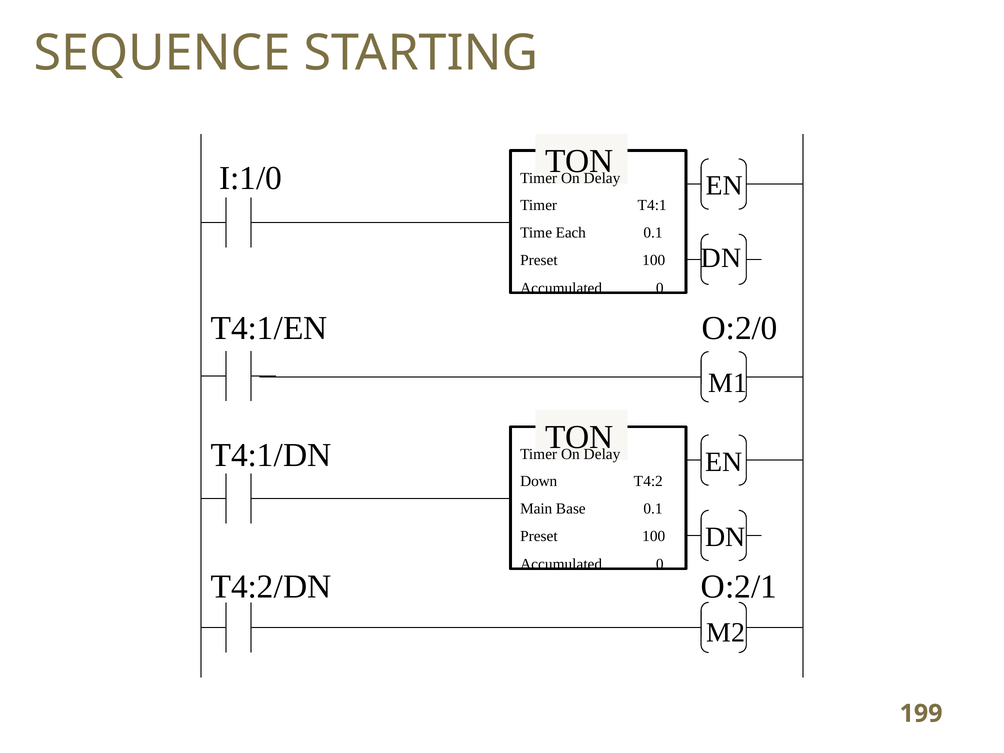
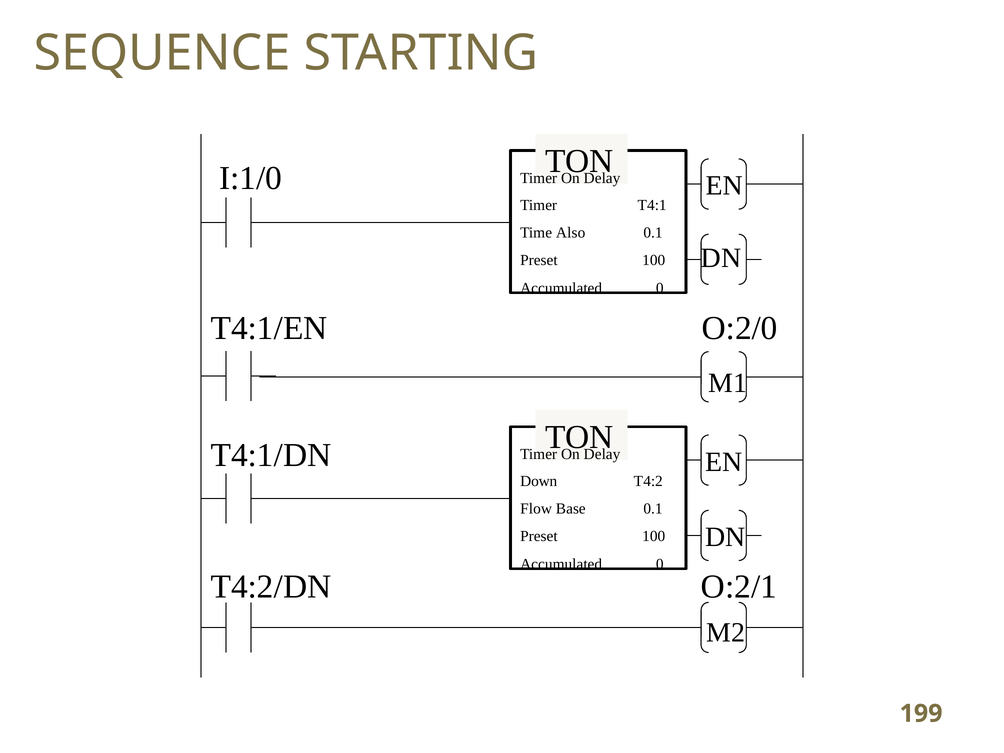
Each: Each -> Also
Main: Main -> Flow
